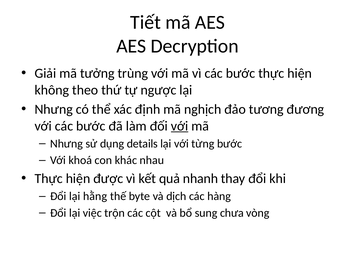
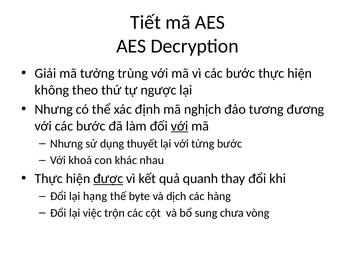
details: details -> thuyết
được underline: none -> present
nhanh: nhanh -> quanh
hằng: hằng -> hạng
